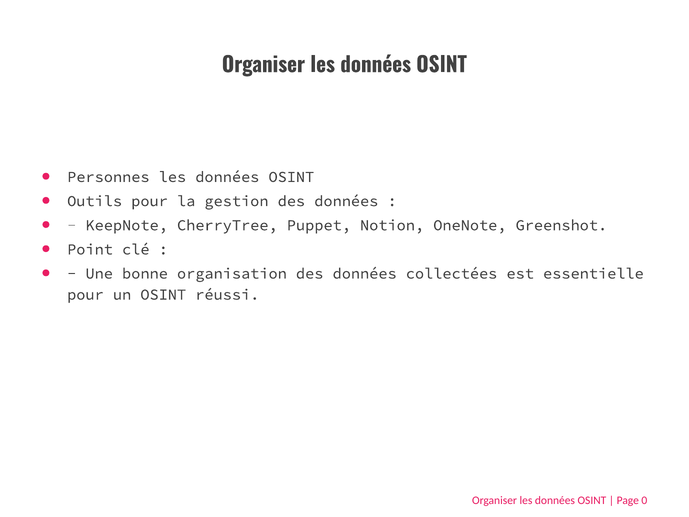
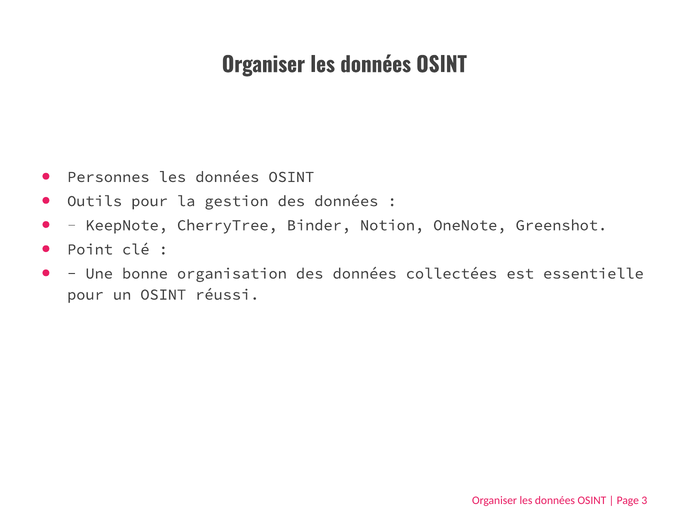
Puppet: Puppet -> Binder
0: 0 -> 3
